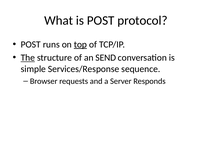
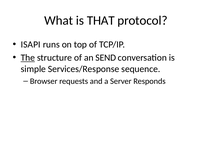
is POST: POST -> THAT
POST at (31, 44): POST -> ISAPI
top underline: present -> none
